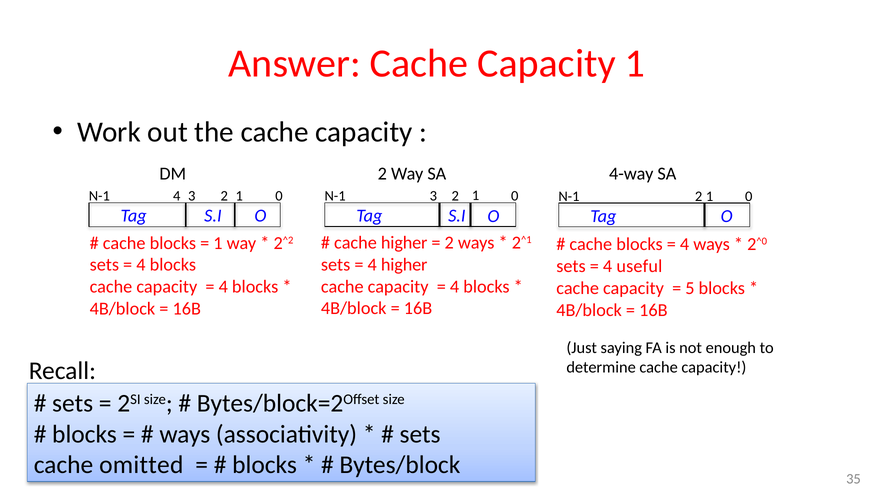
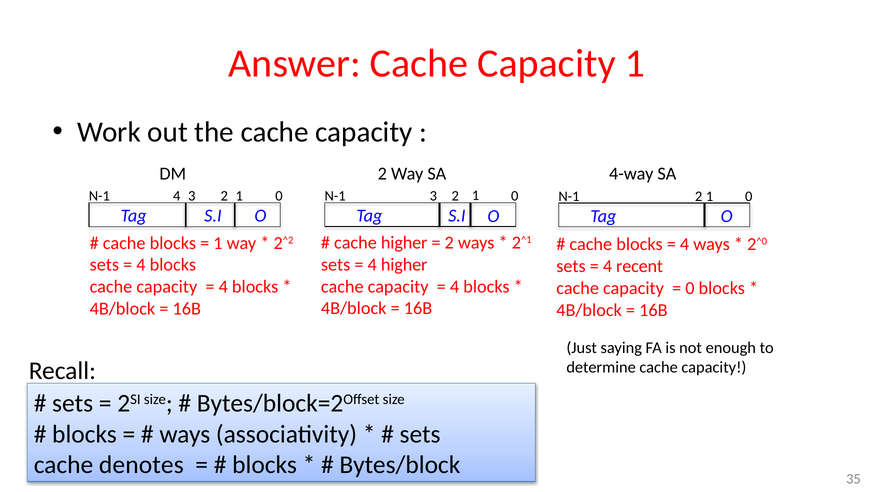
useful: useful -> recent
5 at (690, 288): 5 -> 0
omitted: omitted -> denotes
